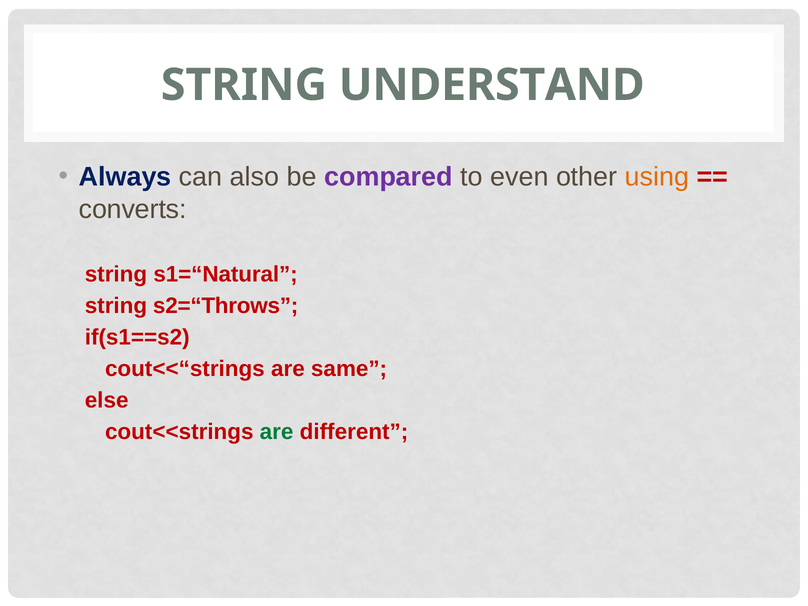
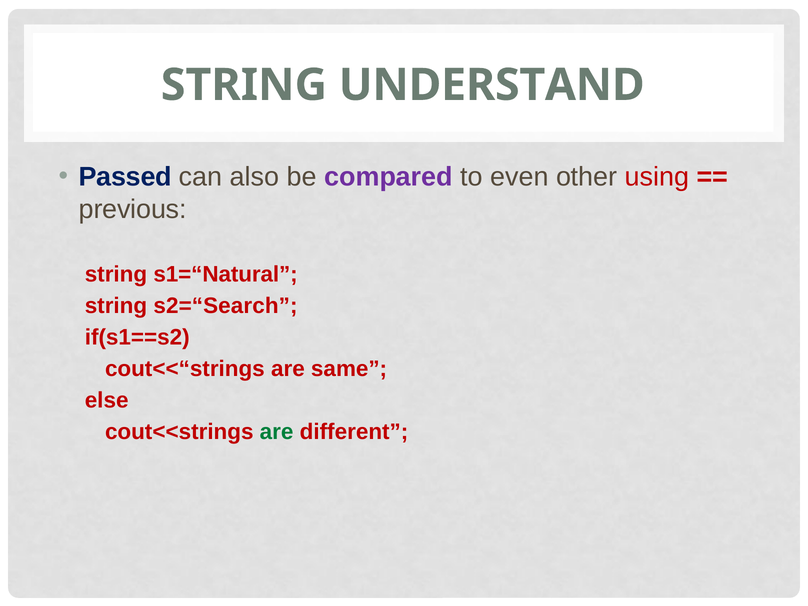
Always: Always -> Passed
using colour: orange -> red
converts: converts -> previous
s2=“Throws: s2=“Throws -> s2=“Search
